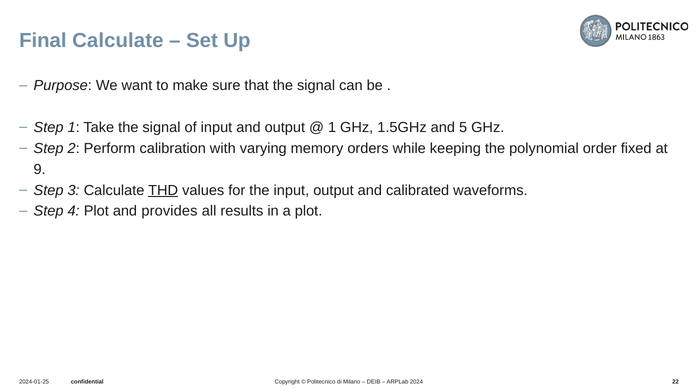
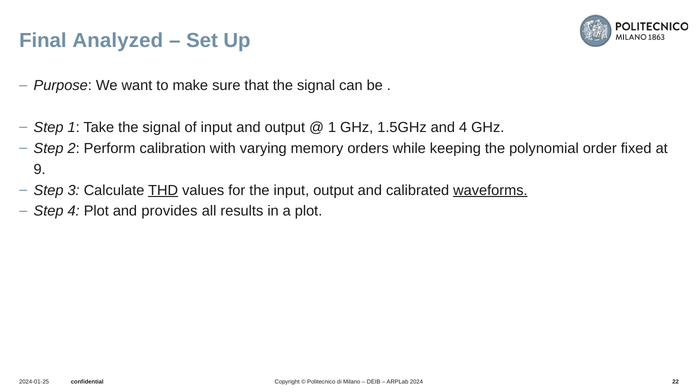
Final Calculate: Calculate -> Analyzed
and 5: 5 -> 4
waveforms underline: none -> present
